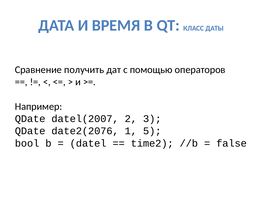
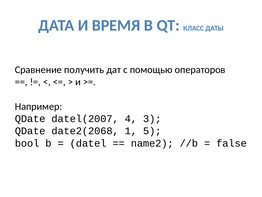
2: 2 -> 4
date2(2076: date2(2076 -> date2(2068
time2: time2 -> name2
